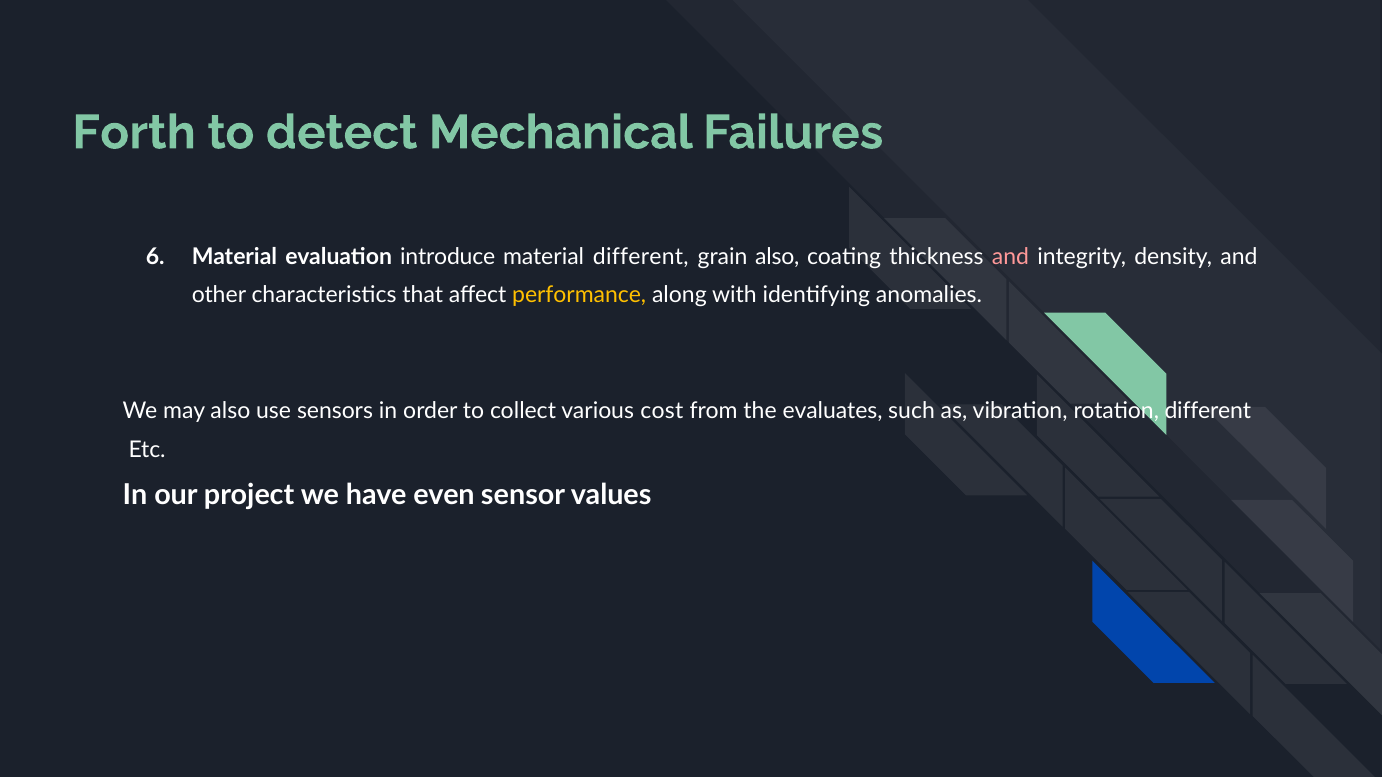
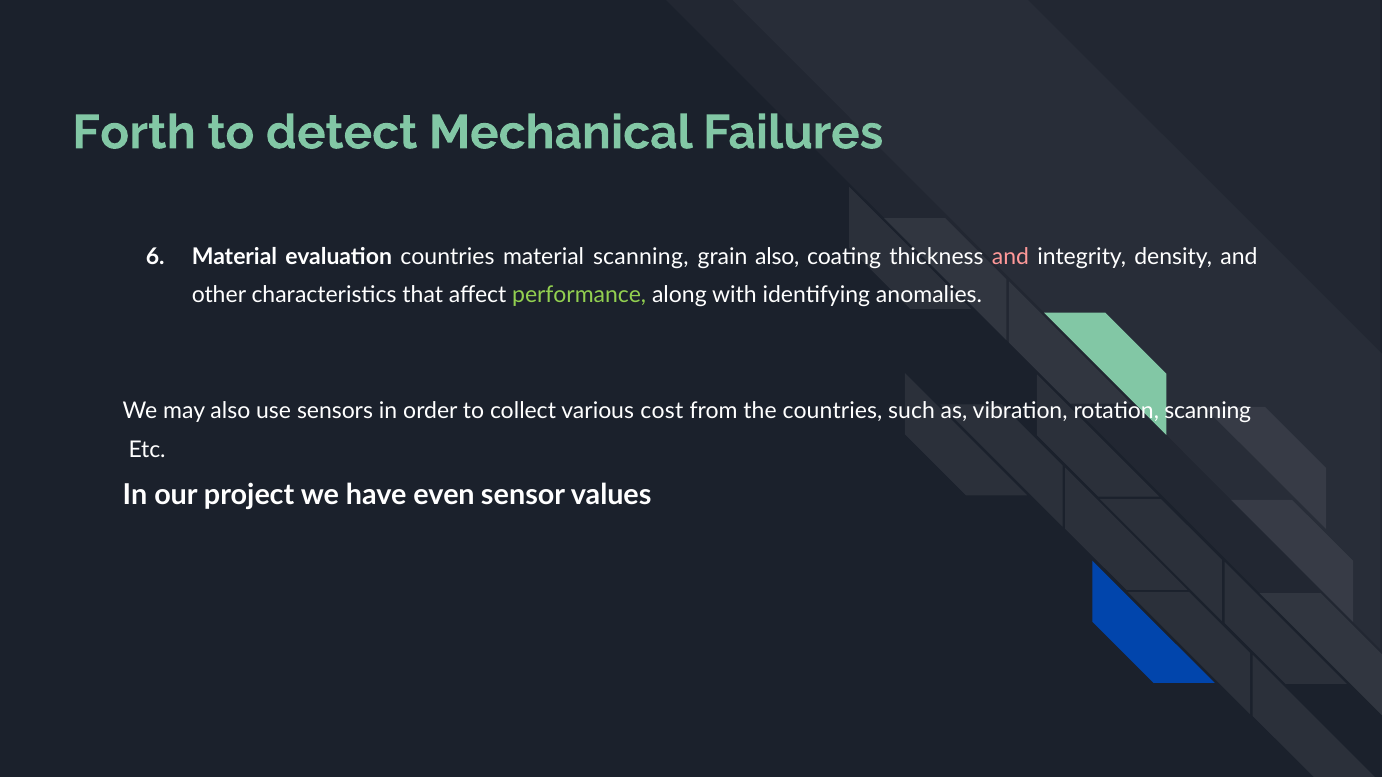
evaluation introduce: introduce -> countries
material different: different -> scanning
performance colour: yellow -> light green
the evaluates: evaluates -> countries
rotation different: different -> scanning
